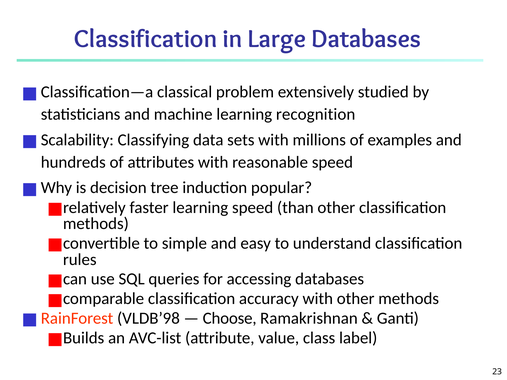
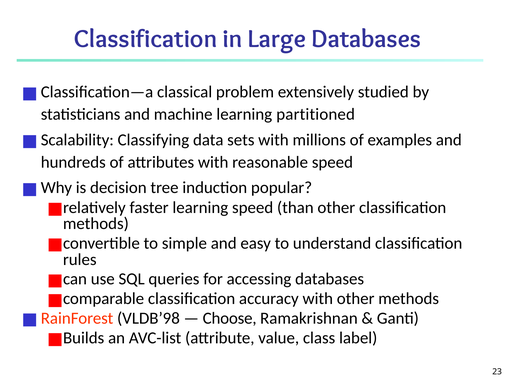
recognition: recognition -> partitioned
